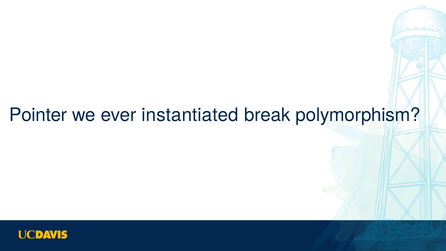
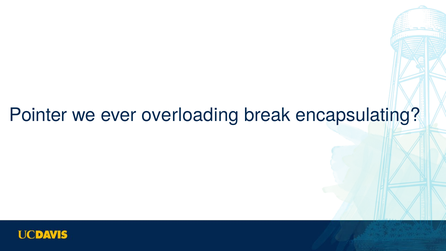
instantiated: instantiated -> overloading
polymorphism: polymorphism -> encapsulating
